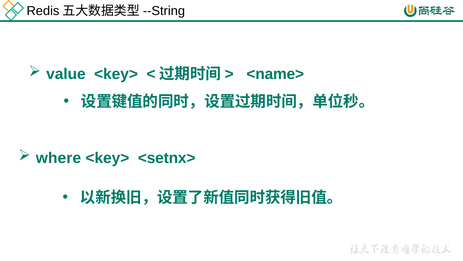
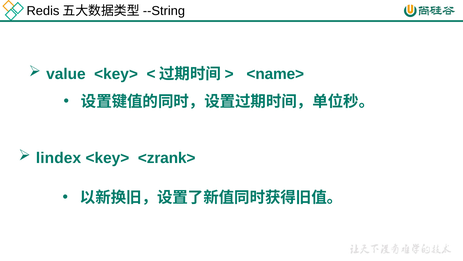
where: where -> lindex
<setnx>: <setnx> -> <zrank>
